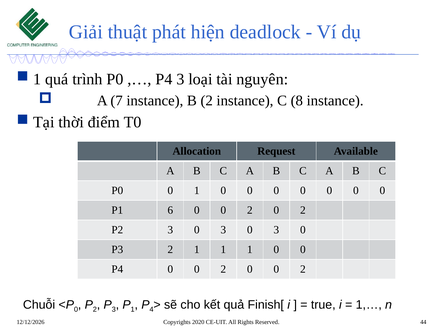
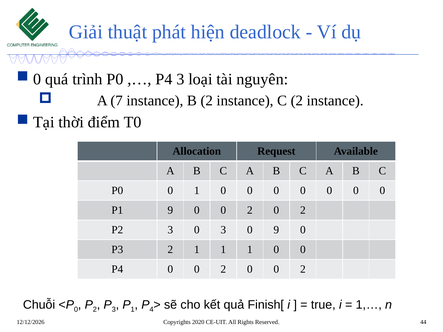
1 at (37, 79): 1 -> 0
C 8: 8 -> 2
P1 6: 6 -> 9
0 3 0 3: 3 -> 9
